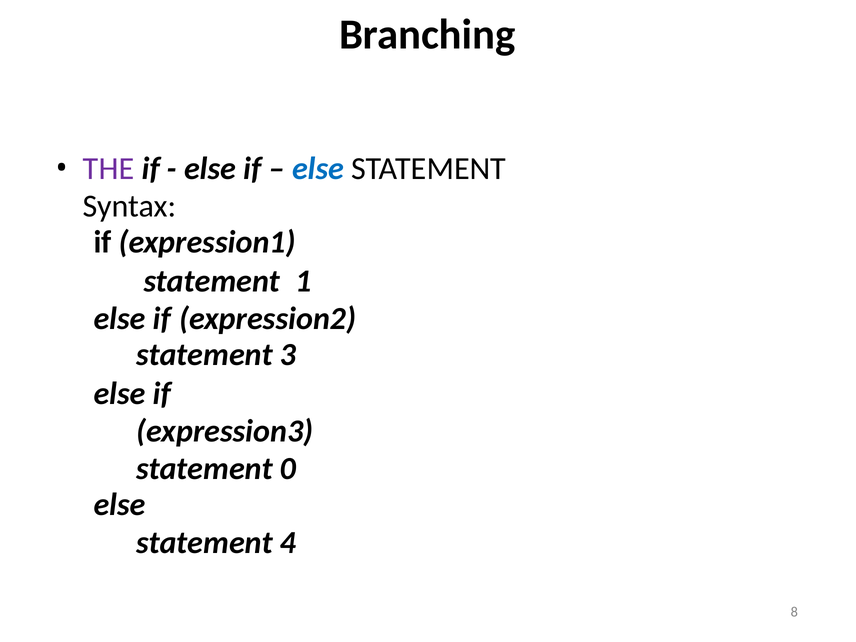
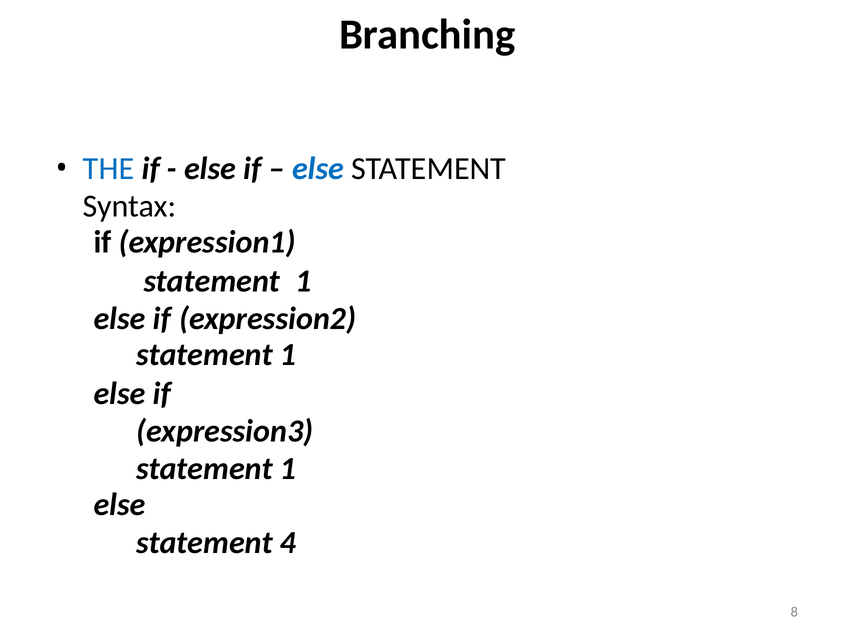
THE colour: purple -> blue
3 at (288, 355): 3 -> 1
0 at (288, 469): 0 -> 1
